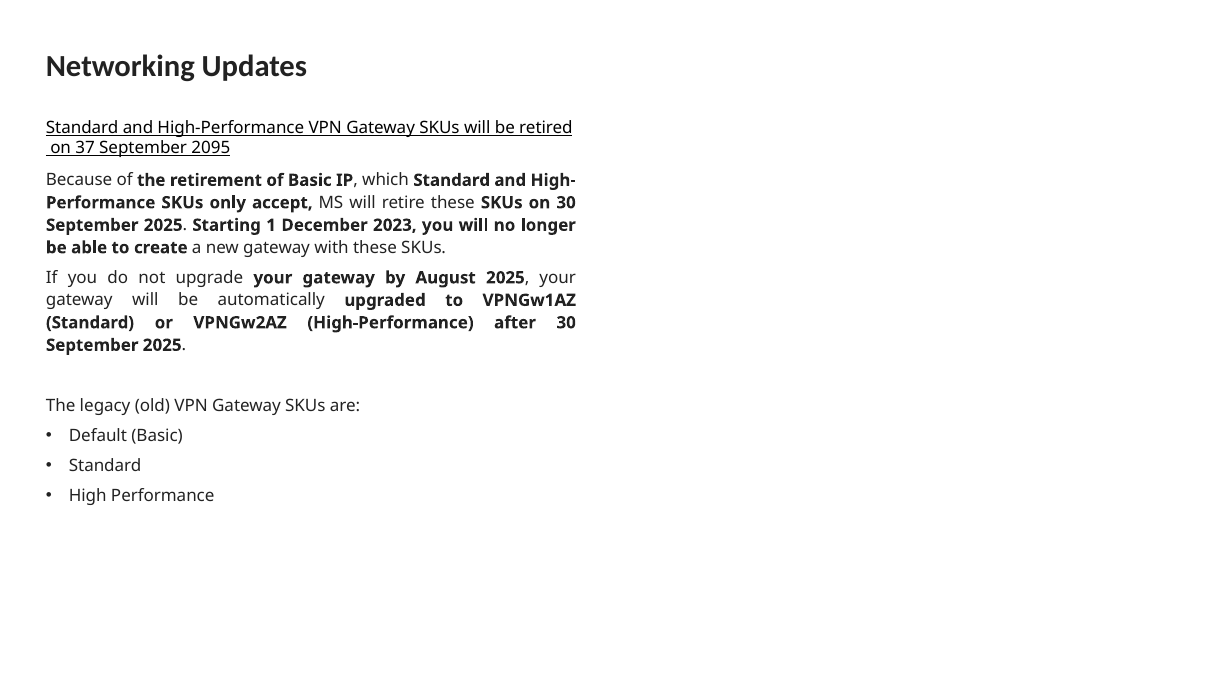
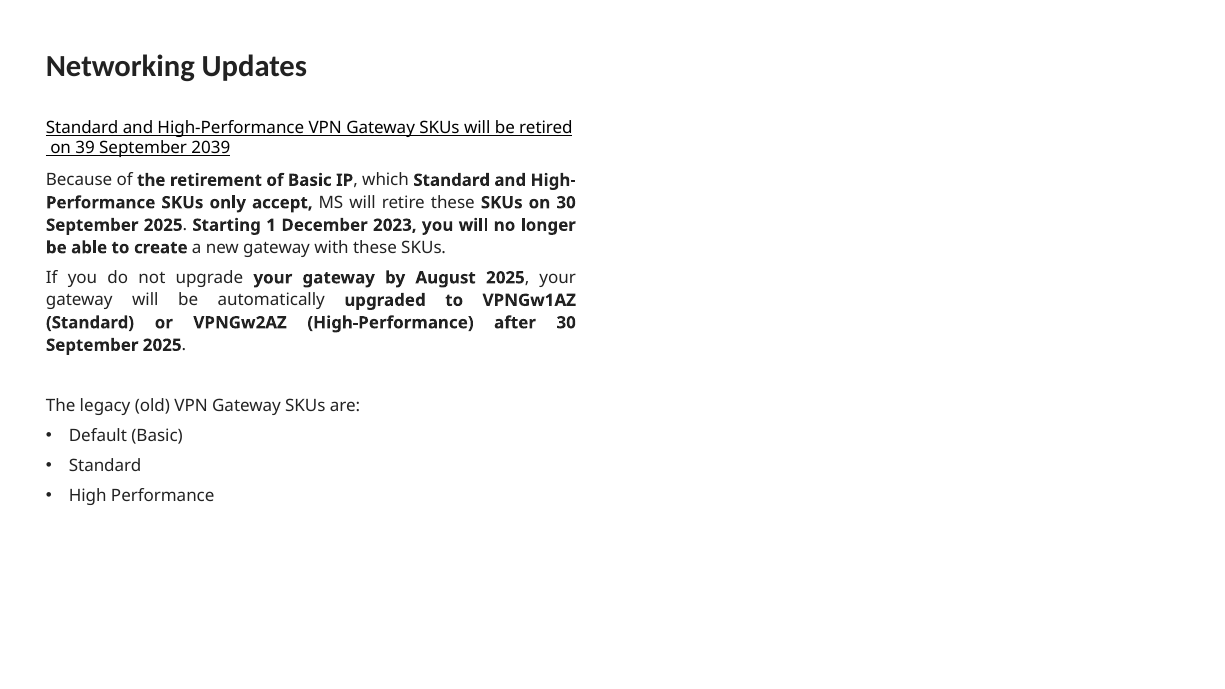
37: 37 -> 39
2095: 2095 -> 2039
